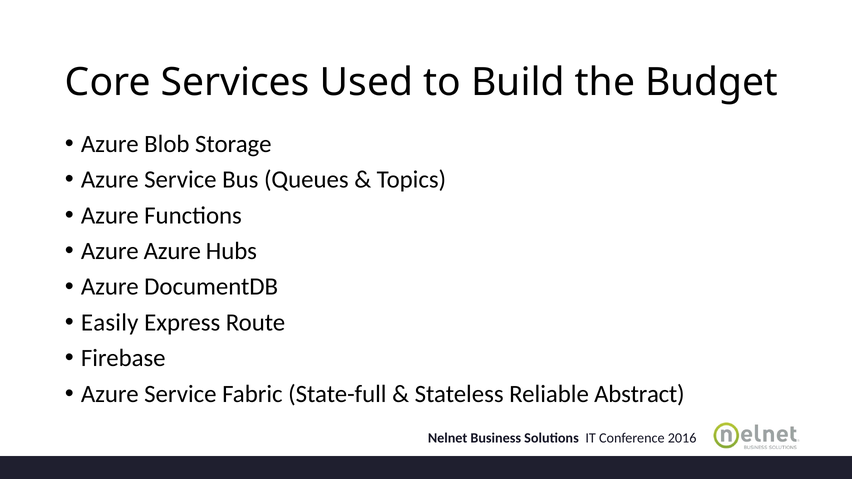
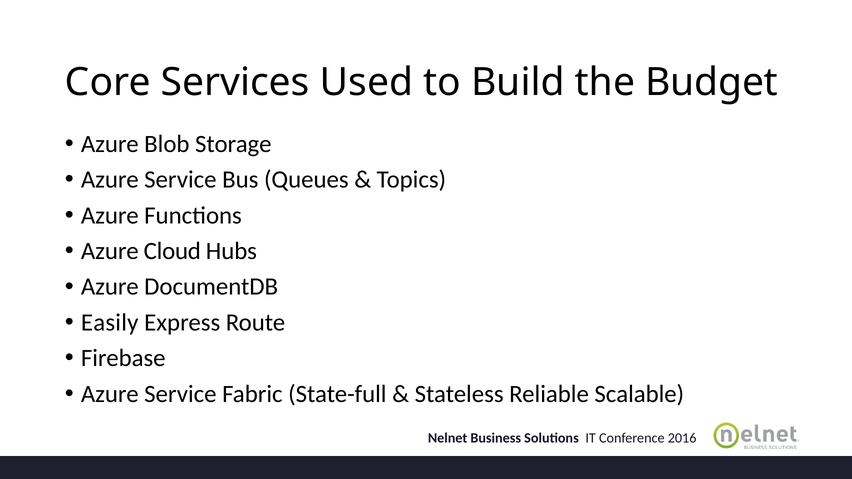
Azure Azure: Azure -> Cloud
Abstract: Abstract -> Scalable
